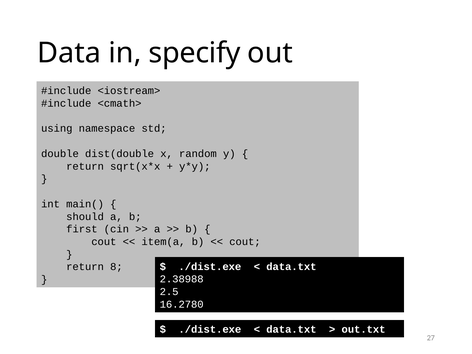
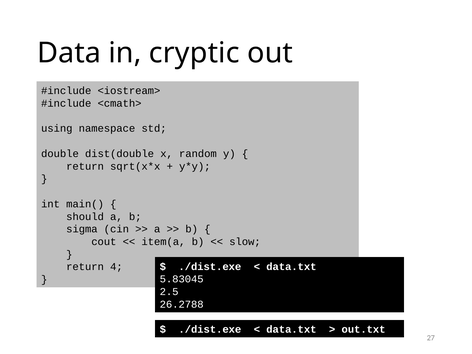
specify: specify -> cryptic
first: first -> sigma
cout at (245, 242): cout -> slow
8: 8 -> 4
2.38988: 2.38988 -> 5.83045
16.2780: 16.2780 -> 26.2788
